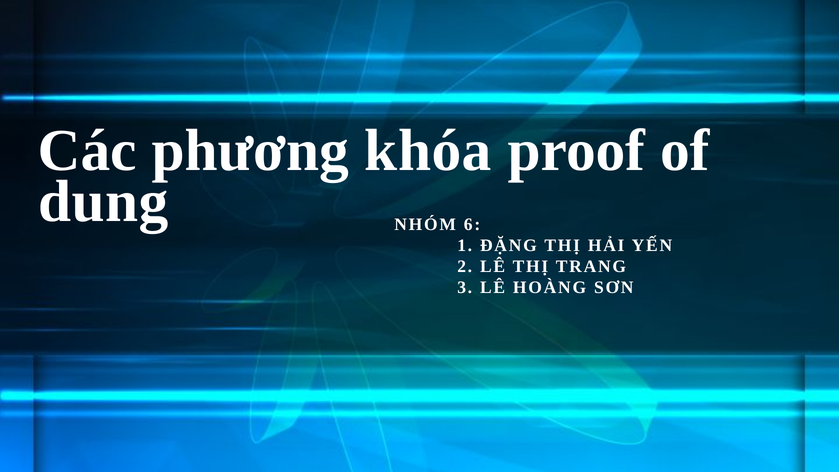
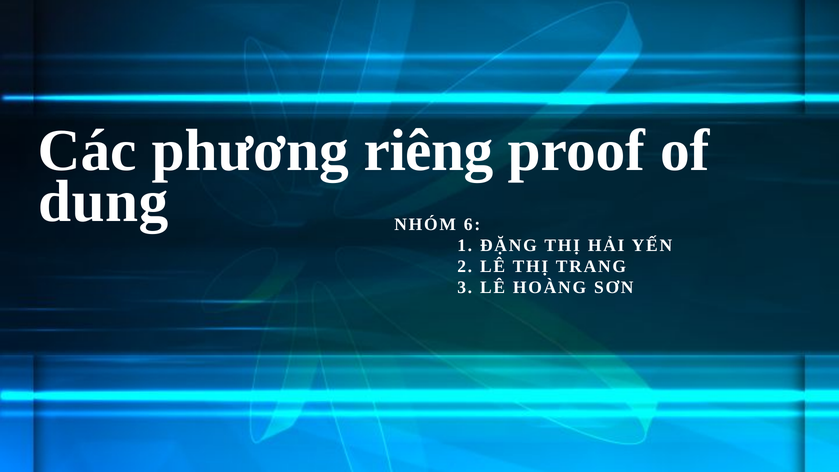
khóa: khóa -> riêng
